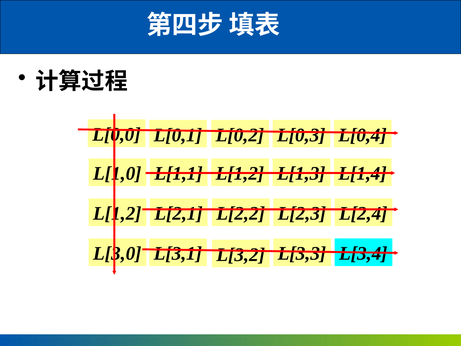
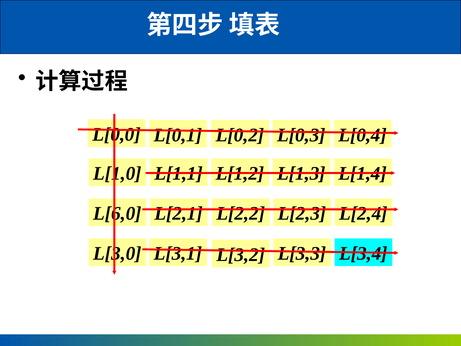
L[1,2 at (117, 213): L[1,2 -> L[6,0
